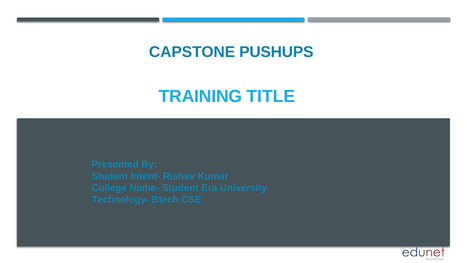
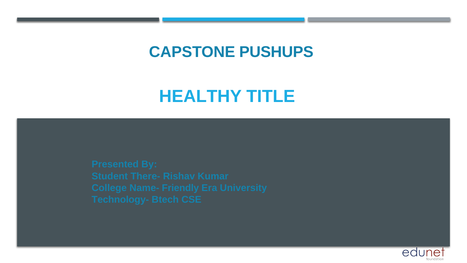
TRAINING: TRAINING -> HEALTHY
Intent-: Intent- -> There-
Name- Student: Student -> Friendly
